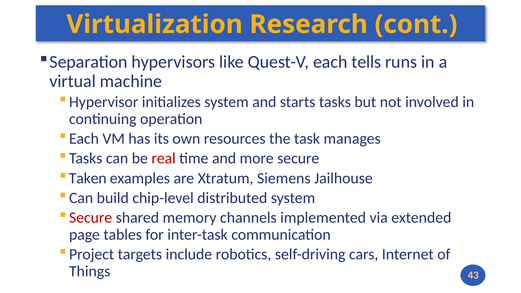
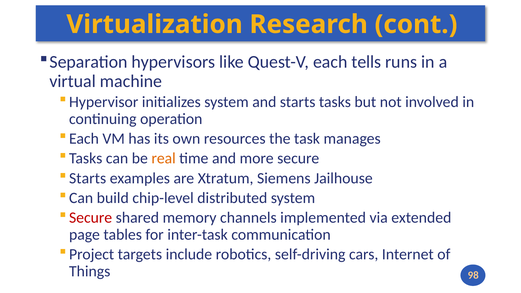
real colour: red -> orange
Taken at (88, 178): Taken -> Starts
43: 43 -> 98
